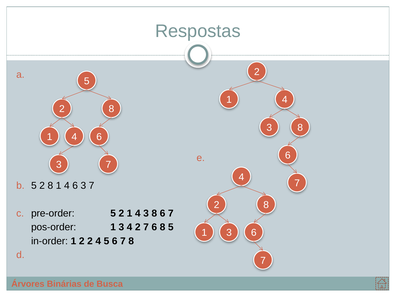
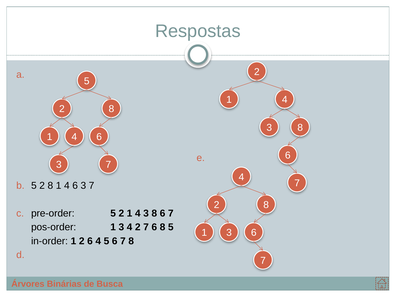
2 2: 2 -> 6
